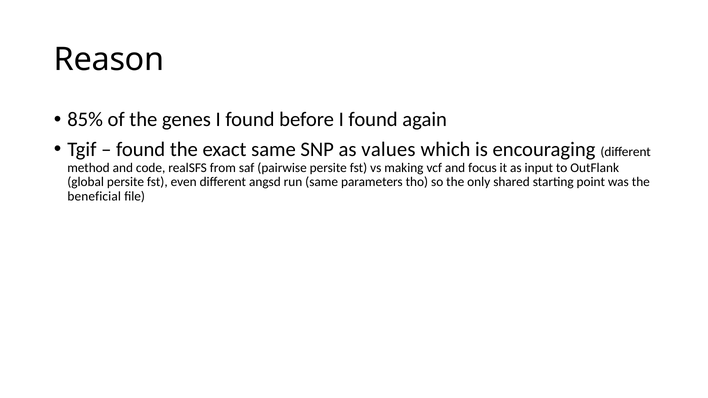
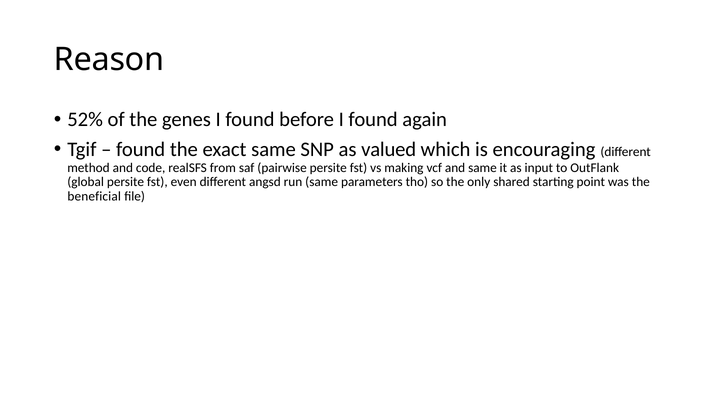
85%: 85% -> 52%
values: values -> valued
and focus: focus -> same
